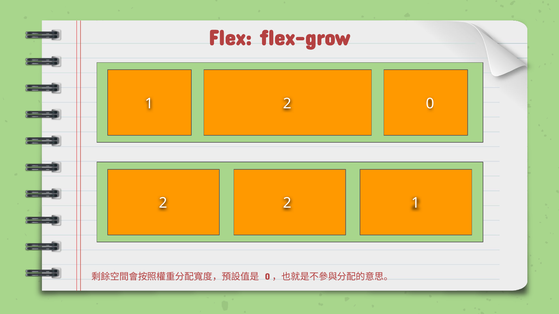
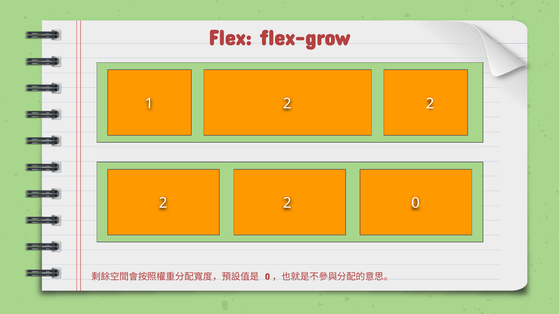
1 0: 0 -> 2
1 at (416, 203): 1 -> 0
